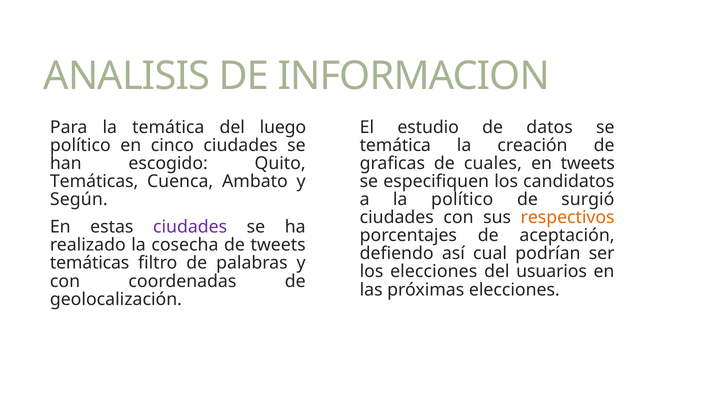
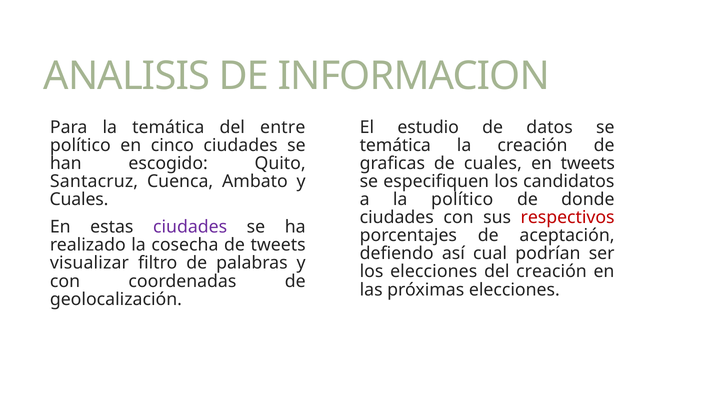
luego: luego -> entre
Temáticas at (94, 181): Temáticas -> Santacruz
Según at (79, 200): Según -> Cuales
surgió: surgió -> donde
respectivos colour: orange -> red
temáticas at (90, 263): temáticas -> visualizar
del usuarios: usuarios -> creación
